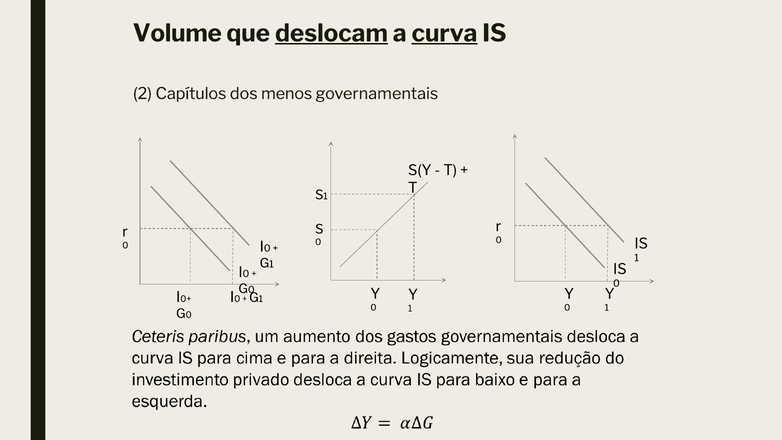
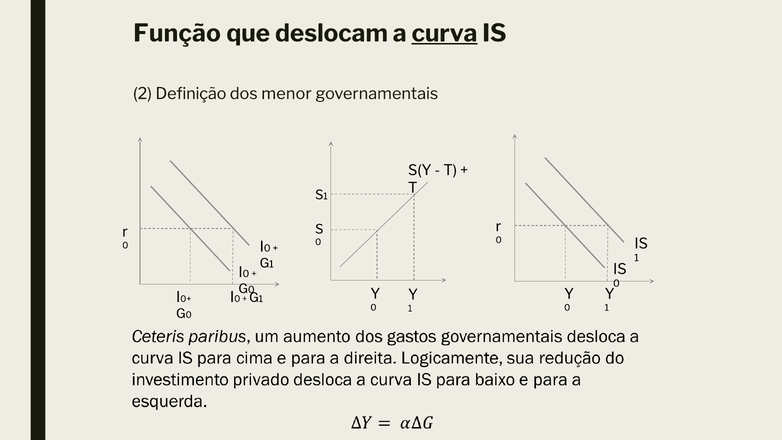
Volume: Volume -> Função
deslocam underline: present -> none
Capítulos: Capítulos -> Definição
menos: menos -> menor
